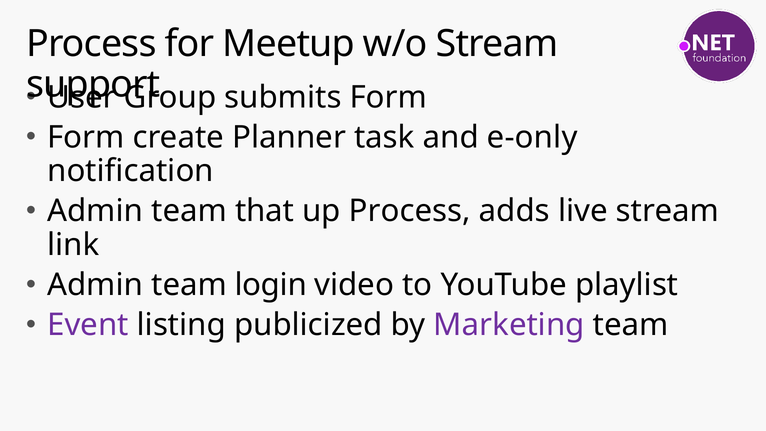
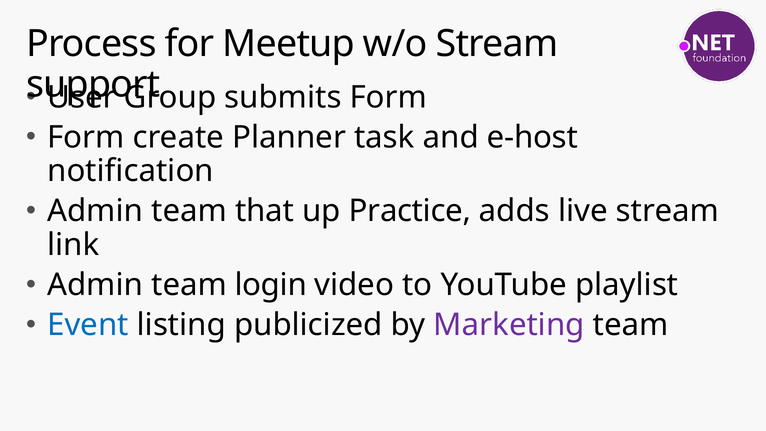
e-only: e-only -> e-host
up Process: Process -> Practice
Event colour: purple -> blue
